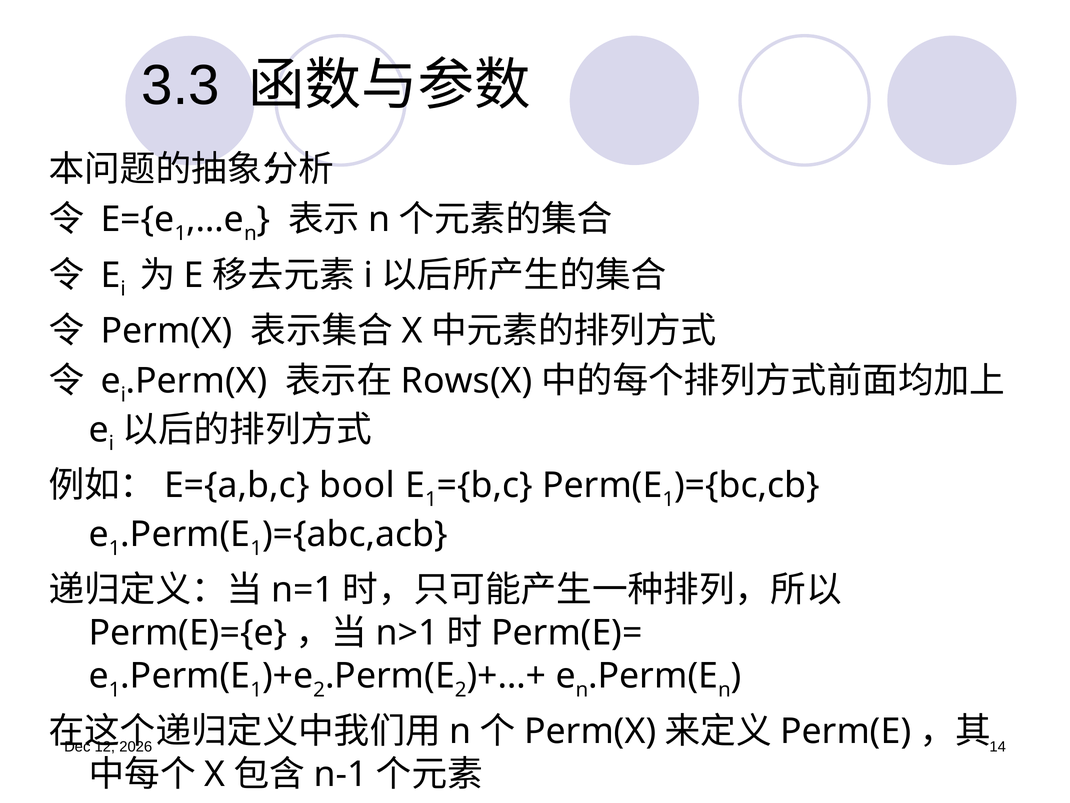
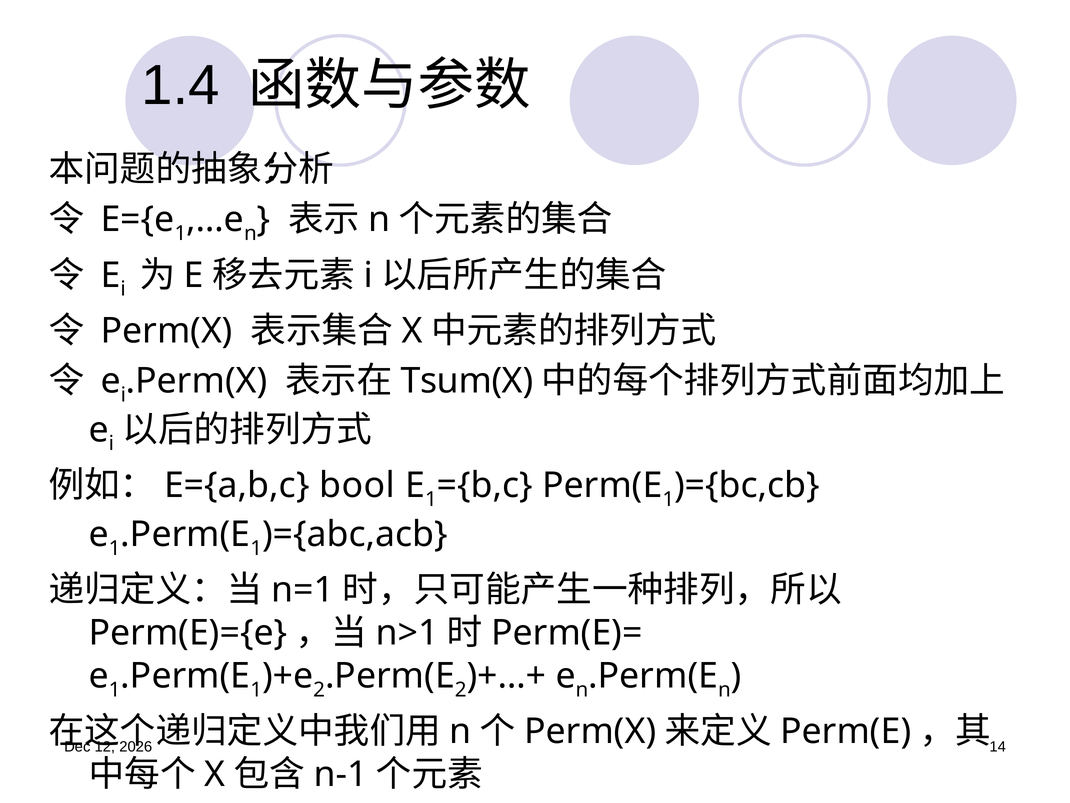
3.3: 3.3 -> 1.4
Rows(X: Rows(X -> Tsum(X
